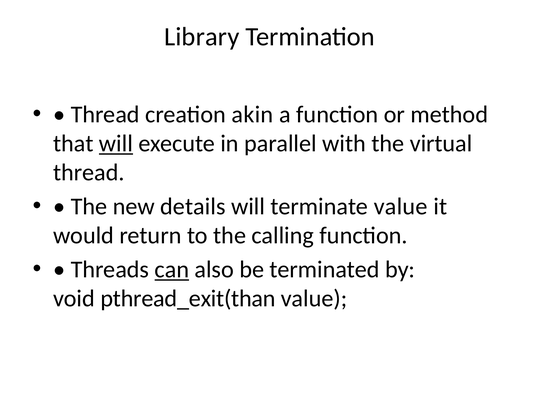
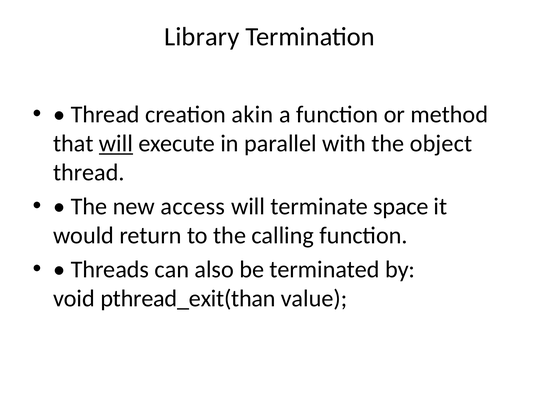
virtual: virtual -> object
details: details -> access
terminate value: value -> space
can underline: present -> none
